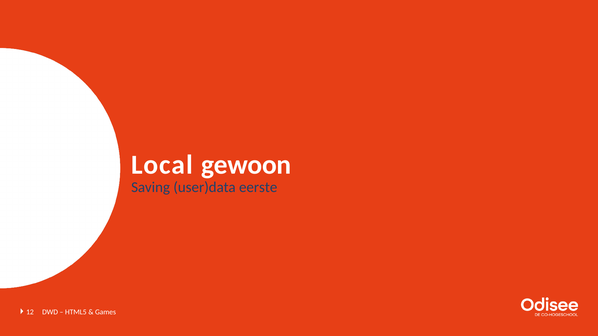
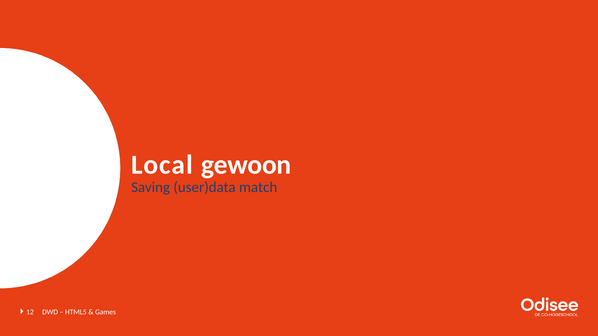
eerste: eerste -> match
